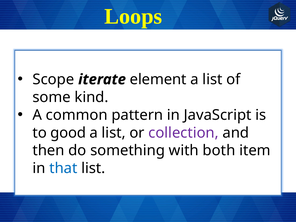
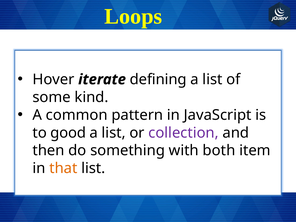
Scope: Scope -> Hover
element: element -> defining
that colour: blue -> orange
